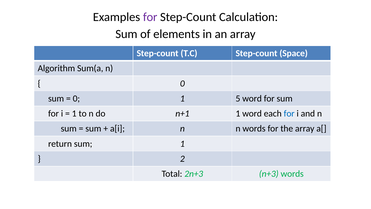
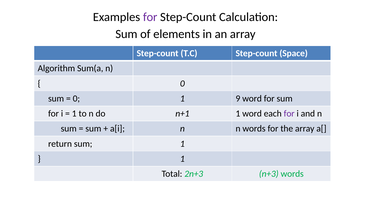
5: 5 -> 9
for at (289, 113) colour: blue -> purple
2 at (182, 159): 2 -> 1
